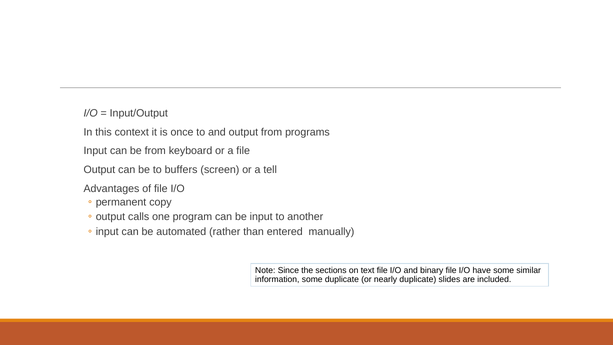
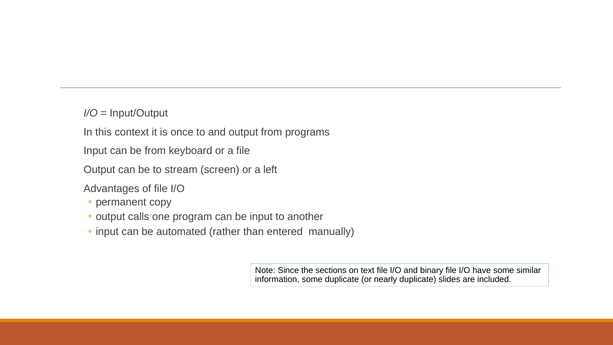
buffers: buffers -> stream
tell: tell -> left
